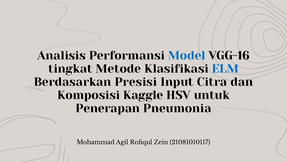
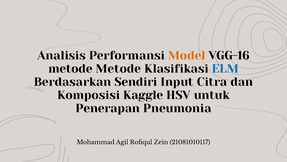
Model colour: blue -> orange
tingkat at (70, 68): tingkat -> metode
Presisi: Presisi -> Sendiri
